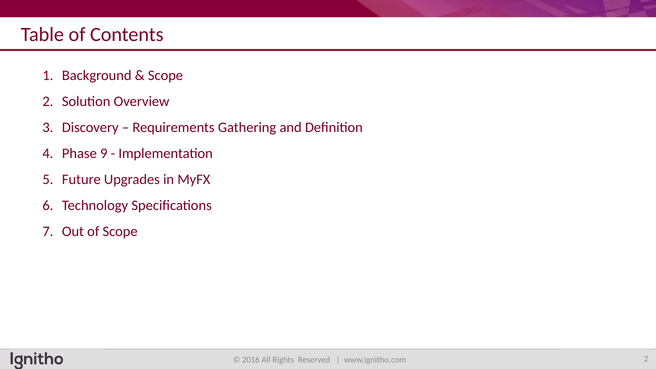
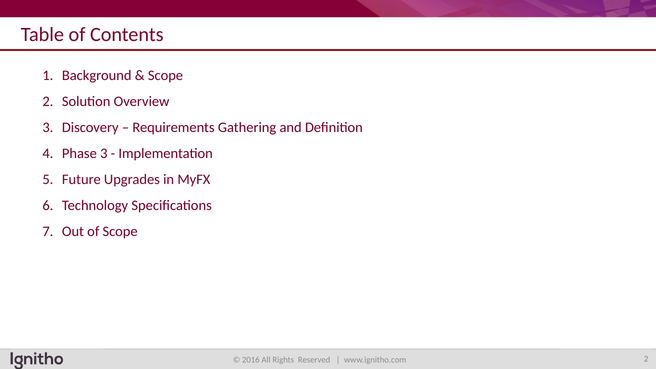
Phase 9: 9 -> 3
